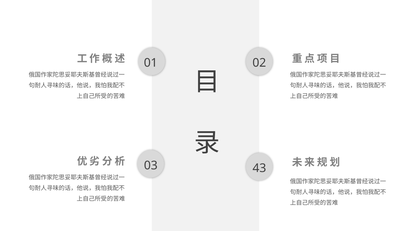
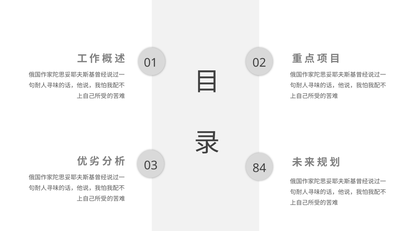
43: 43 -> 84
